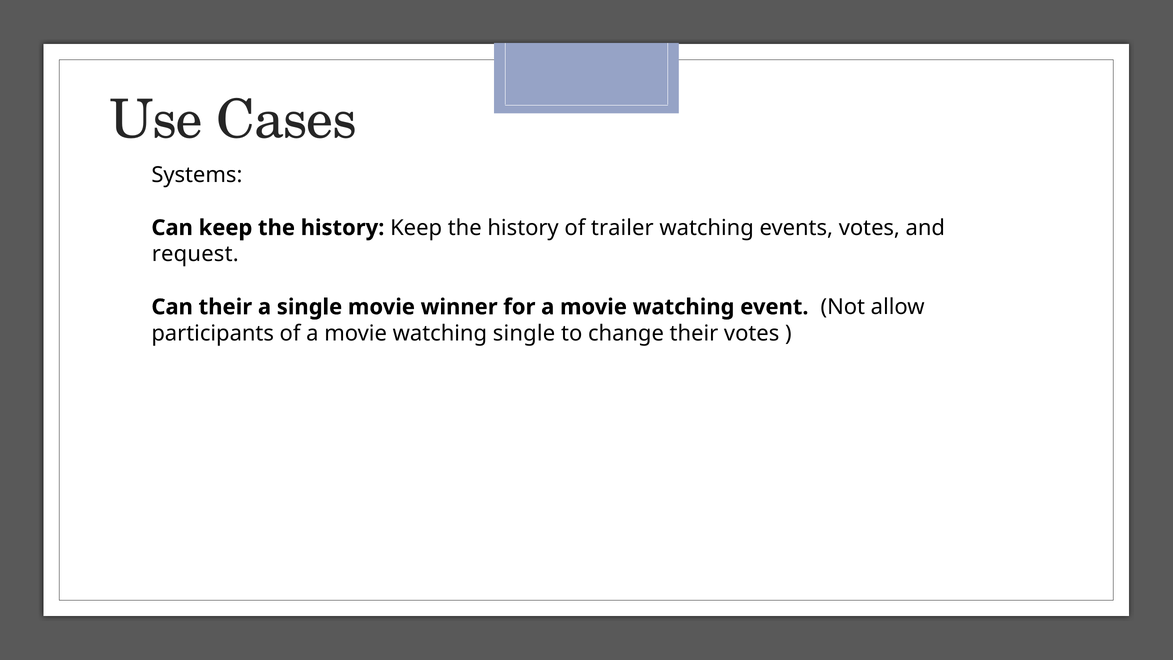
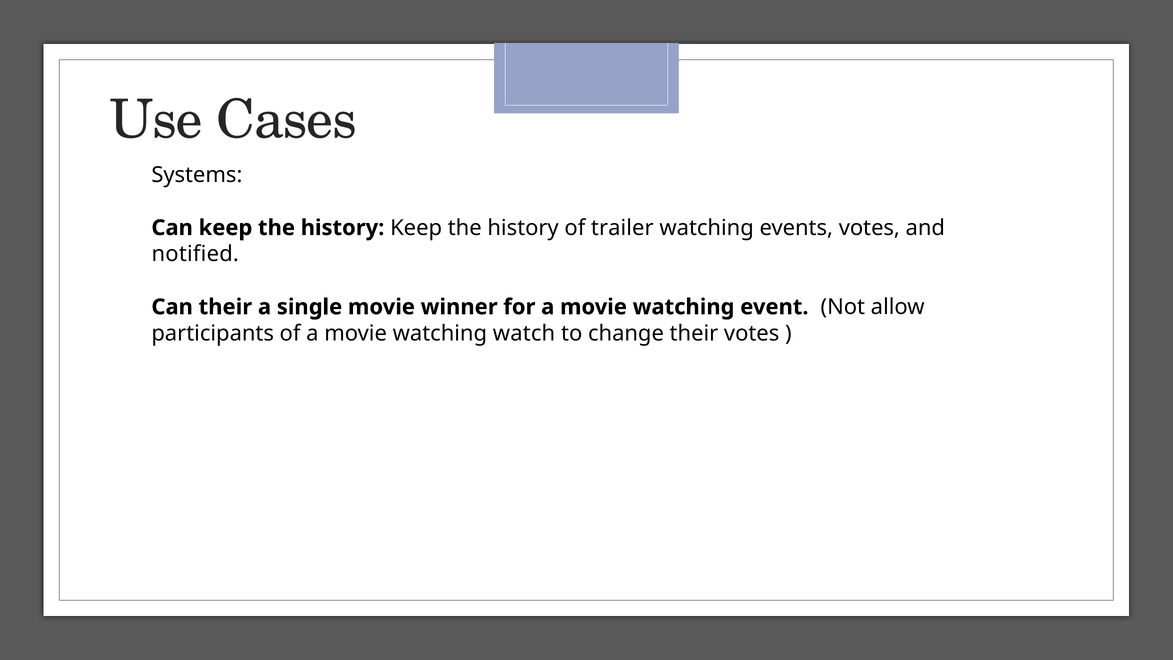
request: request -> notified
watching single: single -> watch
